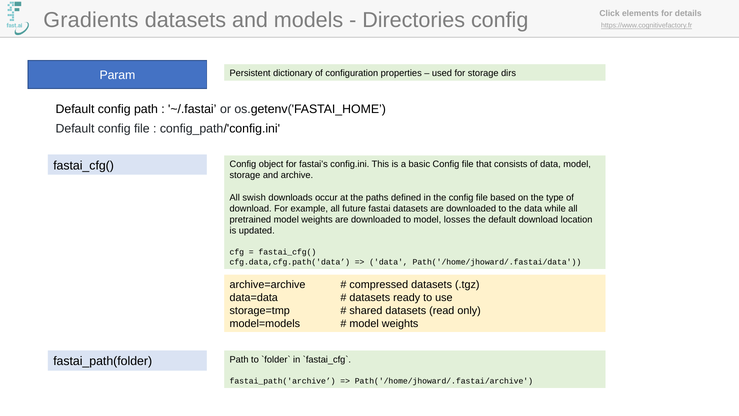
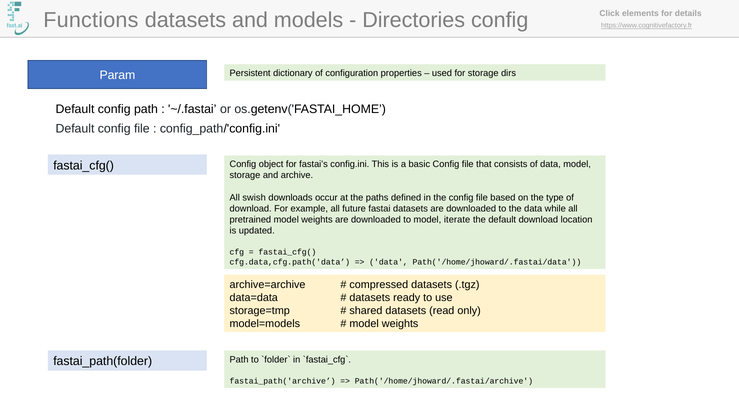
Gradients: Gradients -> Functions
losses: losses -> iterate
